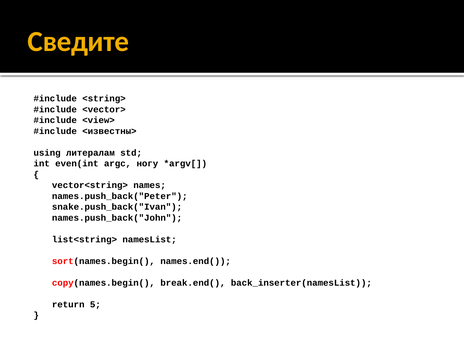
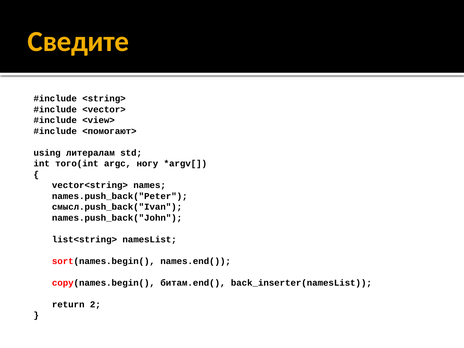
<известны>: <известны> -> <помогают>
even(int: even(int -> того(int
snake.push_back("Ivan: snake.push_back("Ivan -> смысл.push_back("Ivan
break.end(: break.end( -> битам.end(
5: 5 -> 2
